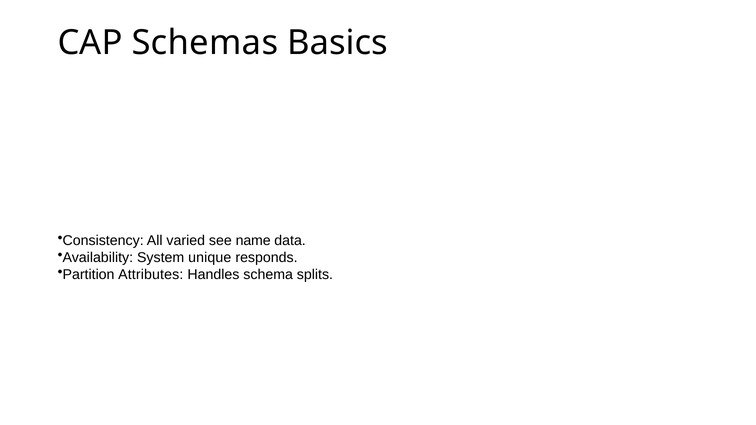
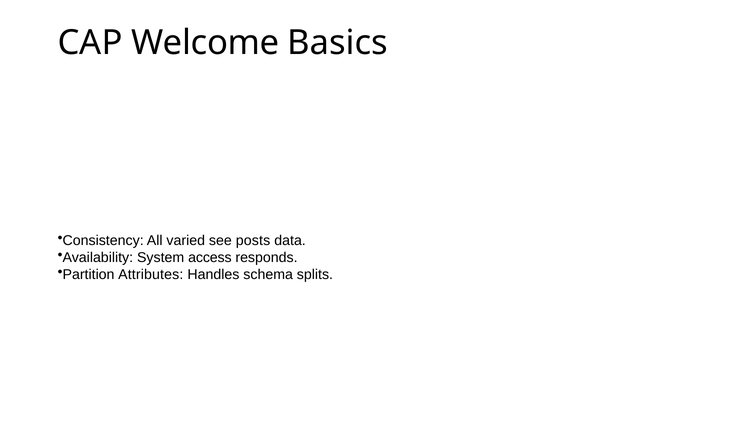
Schemas: Schemas -> Welcome
name: name -> posts
unique: unique -> access
